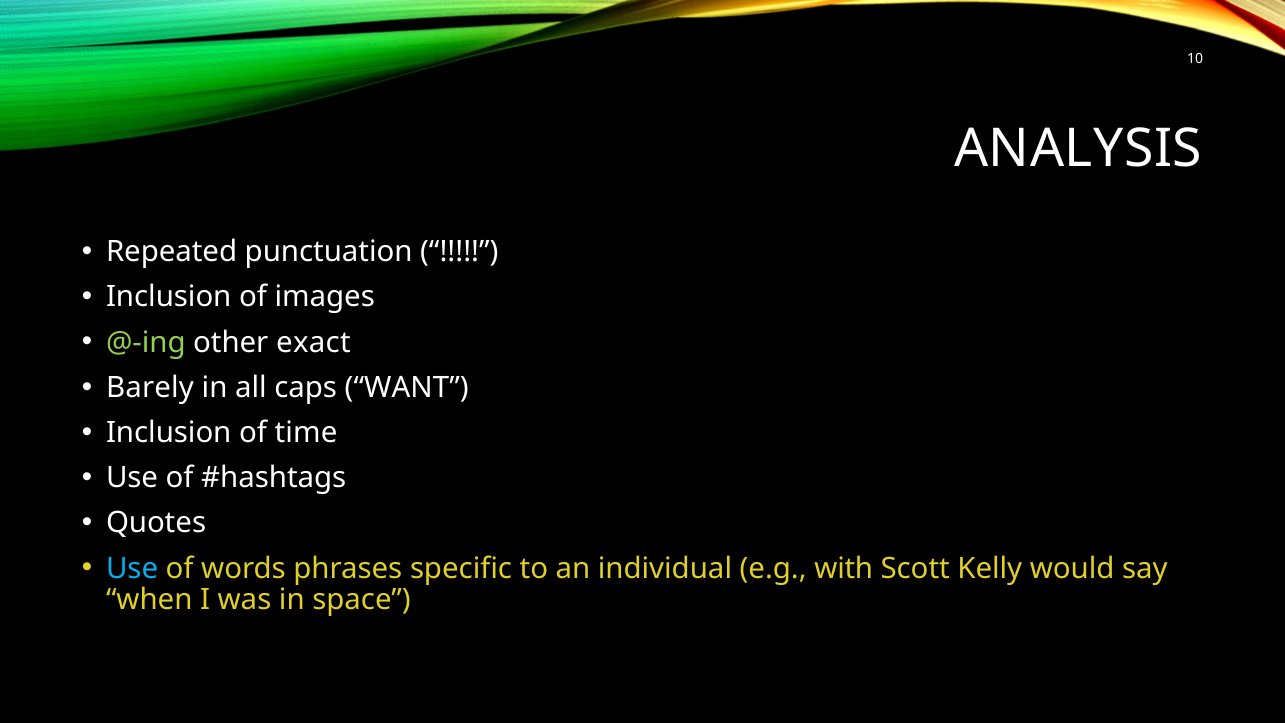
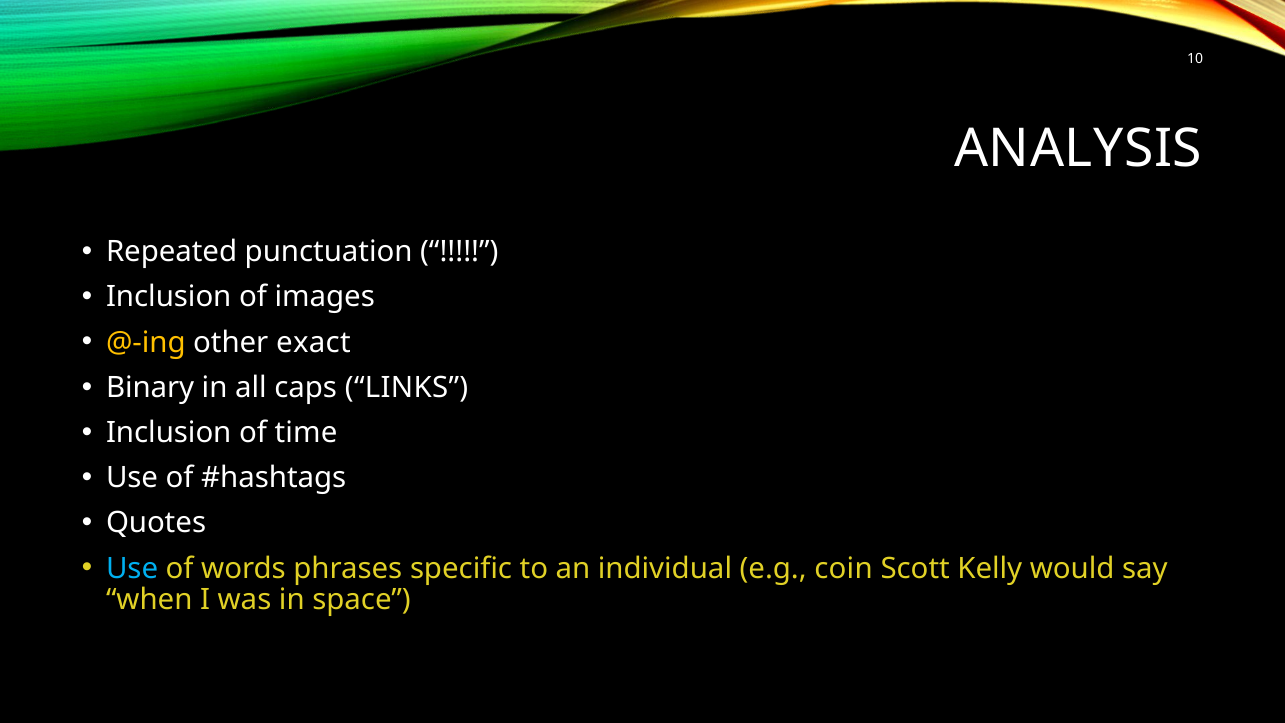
@-ing colour: light green -> yellow
Barely: Barely -> Binary
WANT: WANT -> LINKS
with: with -> coin
